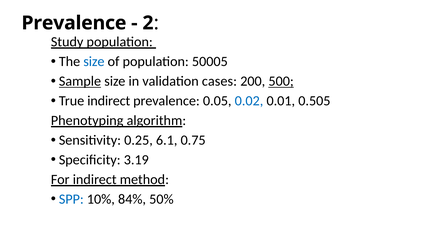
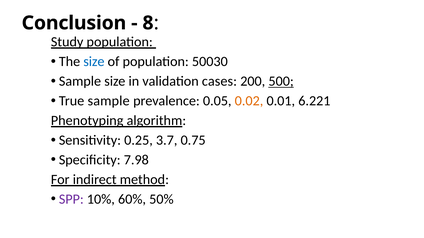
Prevalence at (74, 23): Prevalence -> Conclusion
2: 2 -> 8
50005: 50005 -> 50030
Sample at (80, 81) underline: present -> none
True indirect: indirect -> sample
0.02 colour: blue -> orange
0.505: 0.505 -> 6.221
6.1: 6.1 -> 3.7
3.19: 3.19 -> 7.98
SPP colour: blue -> purple
84%: 84% -> 60%
